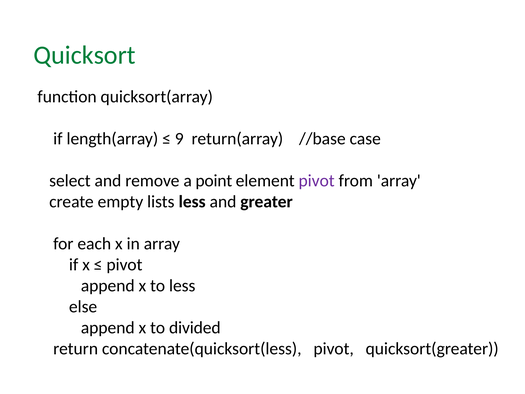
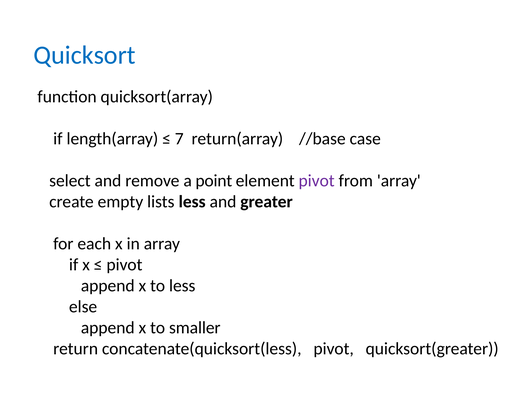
Quicksort colour: green -> blue
9: 9 -> 7
divided: divided -> smaller
